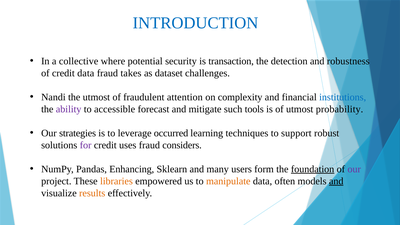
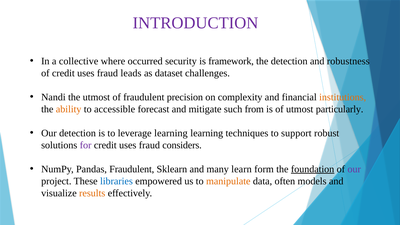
INTRODUCTION colour: blue -> purple
potential: potential -> occurred
transaction: transaction -> framework
of credit data: data -> uses
takes: takes -> leads
attention: attention -> precision
institutions colour: blue -> orange
ability colour: purple -> orange
tools: tools -> from
probability: probability -> particularly
Our strategies: strategies -> detection
leverage occurred: occurred -> learning
Pandas Enhancing: Enhancing -> Fraudulent
users: users -> learn
libraries colour: orange -> blue
and at (336, 181) underline: present -> none
